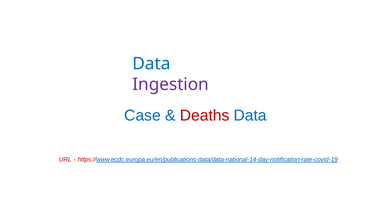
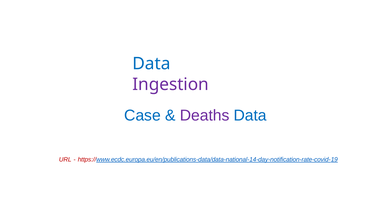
Deaths colour: red -> purple
